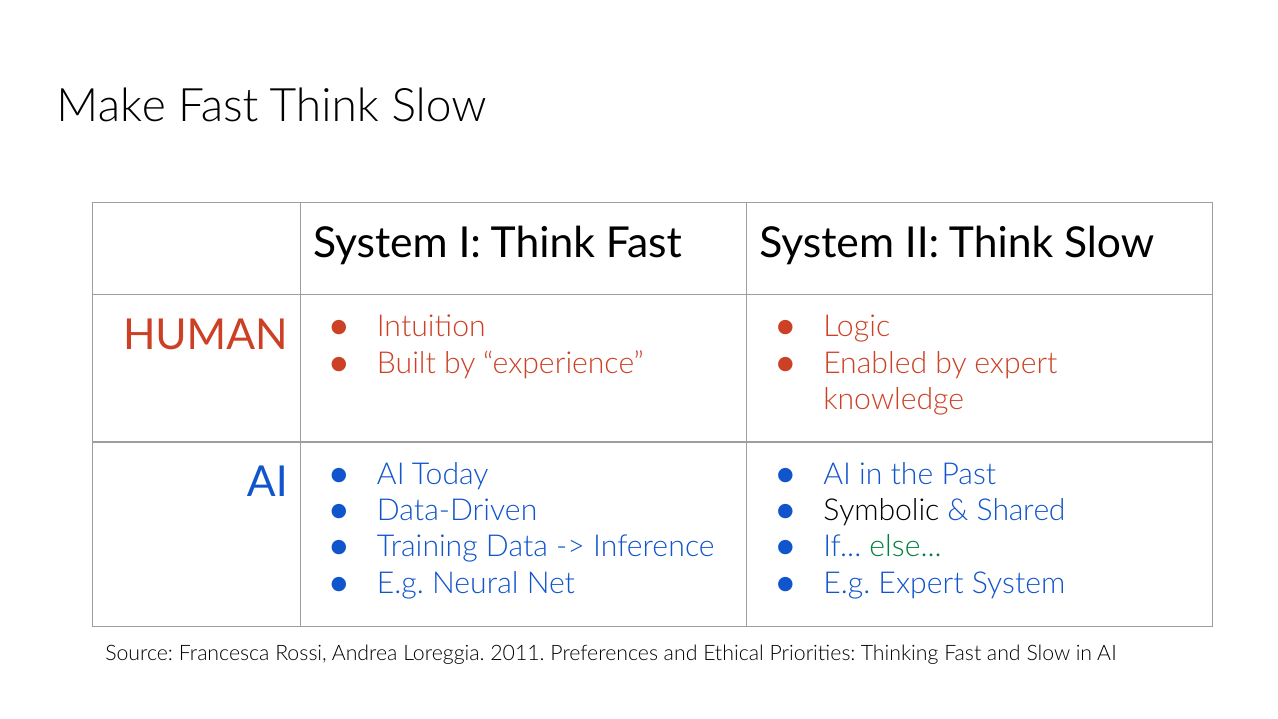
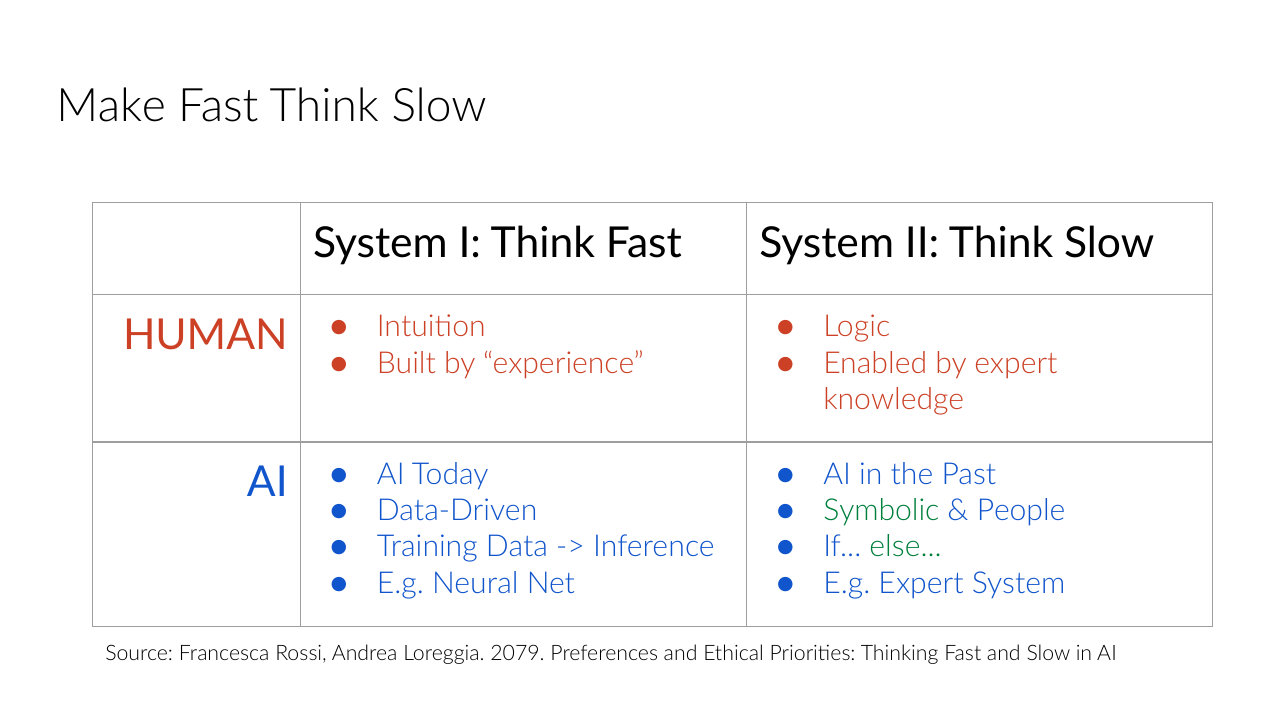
Symbolic colour: black -> green
Shared: Shared -> People
2011: 2011 -> 2079
